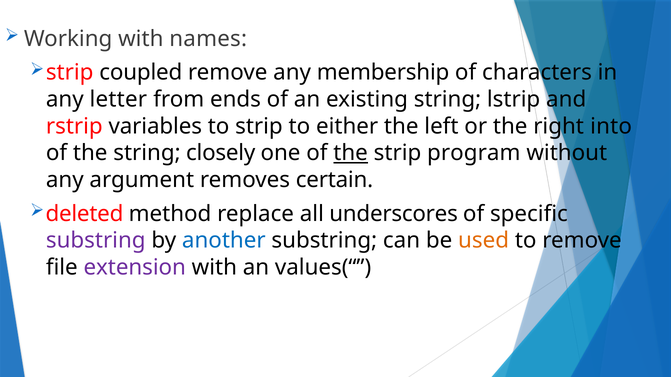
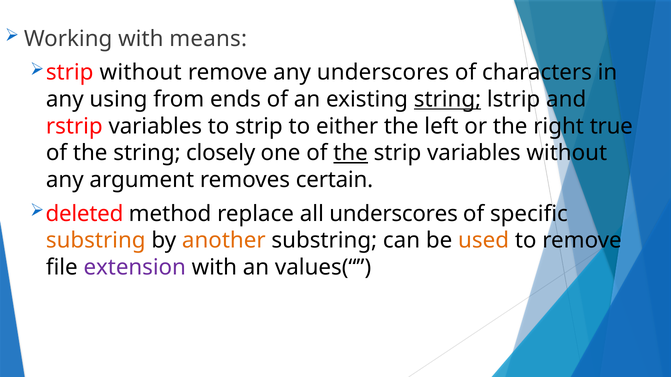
names: names -> means
strip coupled: coupled -> without
any membership: membership -> underscores
letter: letter -> using
string at (447, 100) underline: none -> present
into: into -> true
strip program: program -> variables
substring at (96, 241) colour: purple -> orange
another colour: blue -> orange
